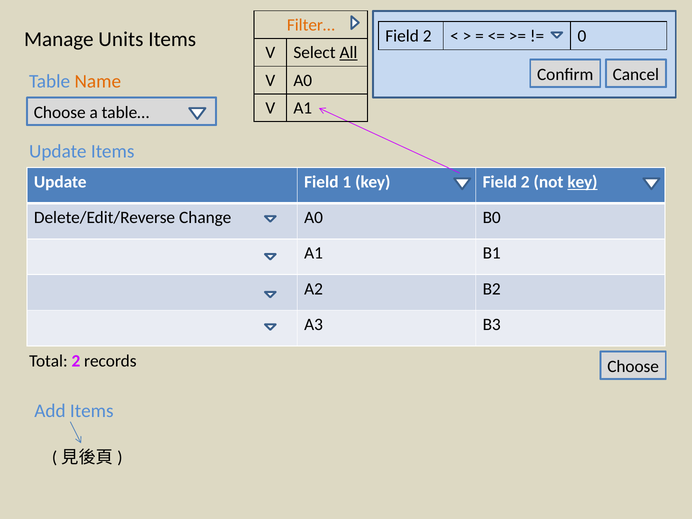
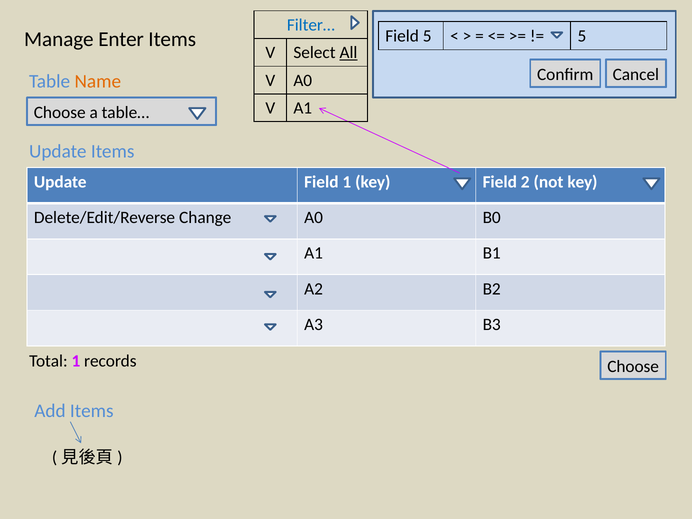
Filter… colour: orange -> blue
2 at (427, 36): 2 -> 5
0 at (582, 36): 0 -> 5
Units: Units -> Enter
key at (582, 182) underline: present -> none
Total 2: 2 -> 1
